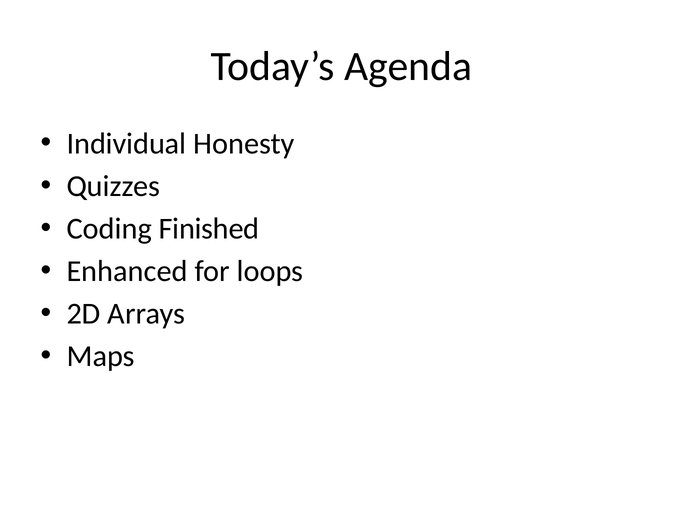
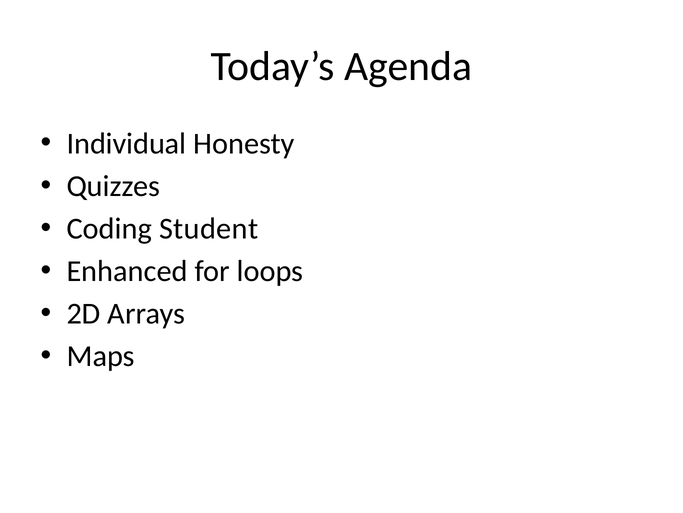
Finished: Finished -> Student
